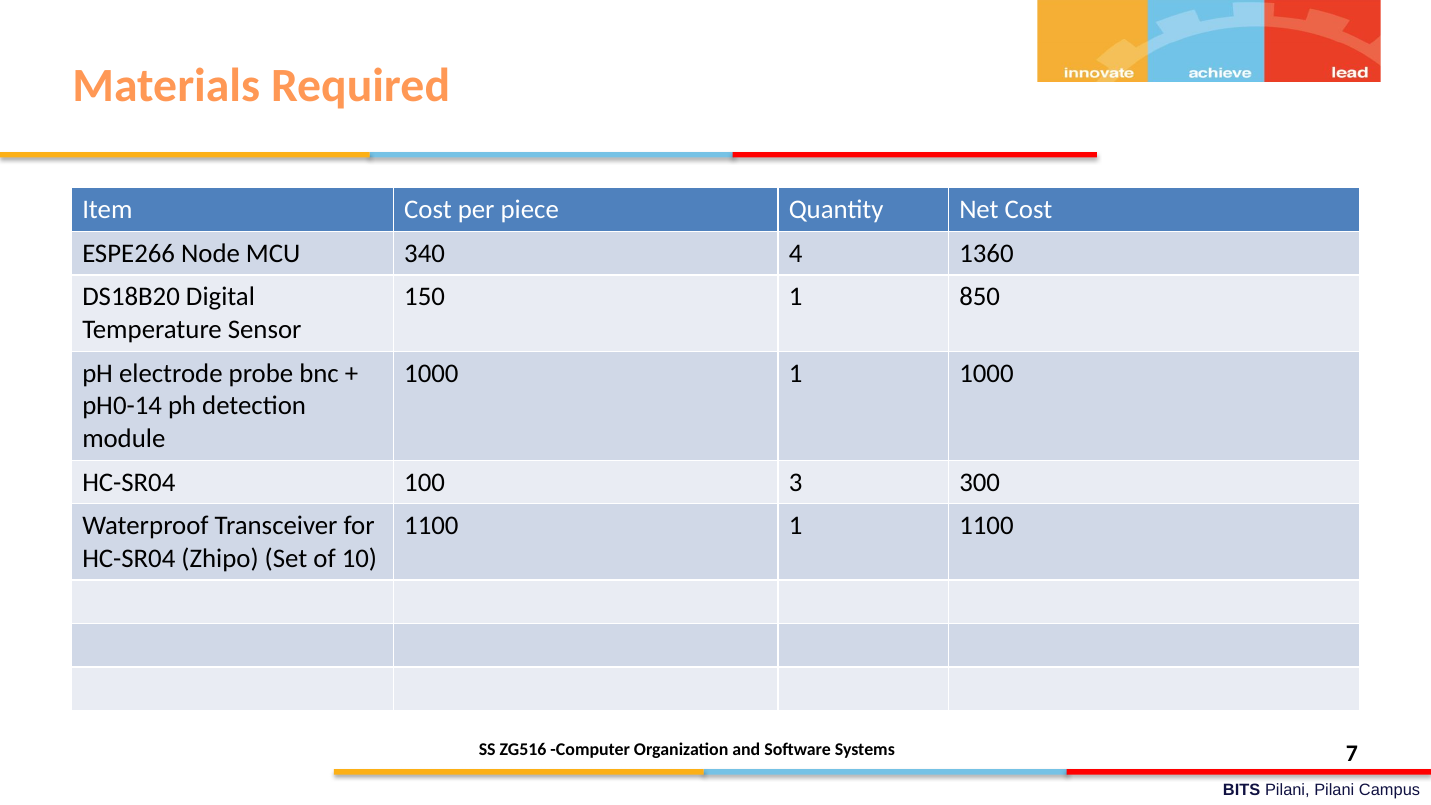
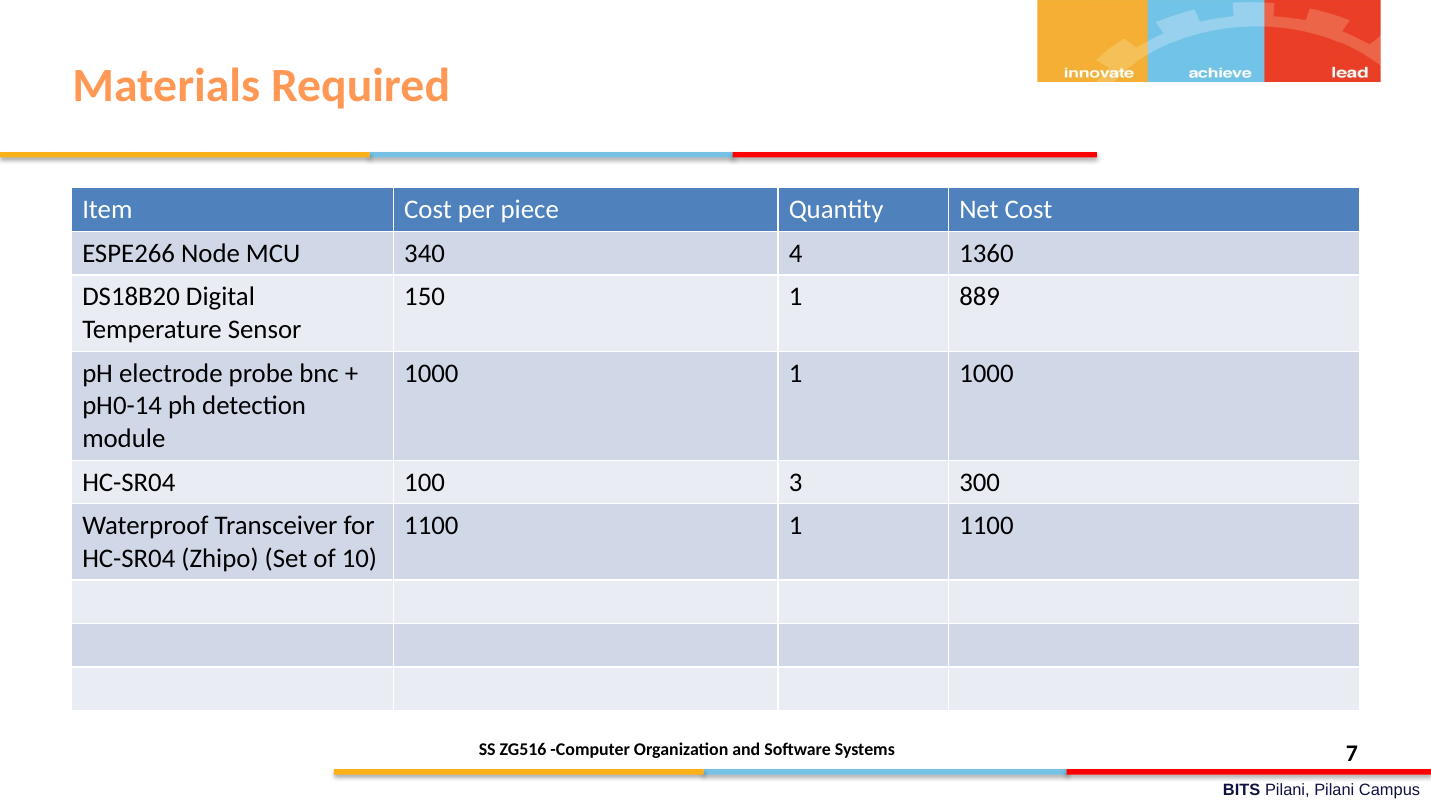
850: 850 -> 889
